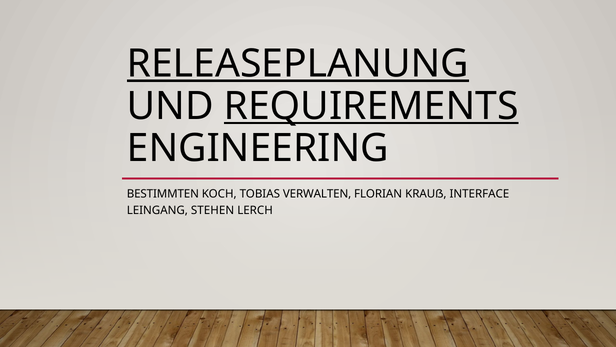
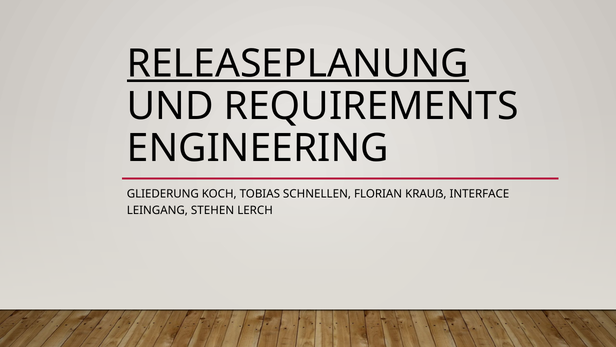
REQUIREMENTS underline: present -> none
BESTIMMTEN: BESTIMMTEN -> GLIEDERUNG
VERWALTEN: VERWALTEN -> SCHNELLEN
